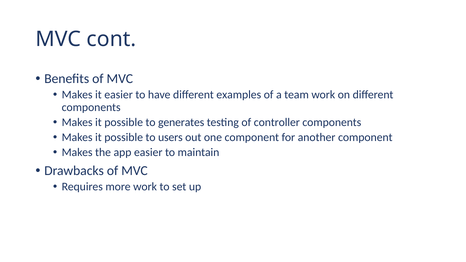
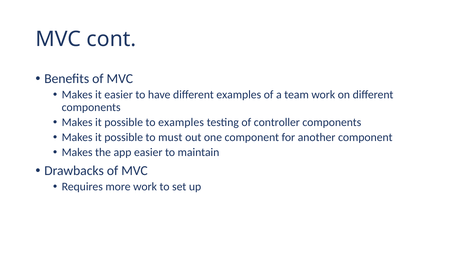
to generates: generates -> examples
users: users -> must
